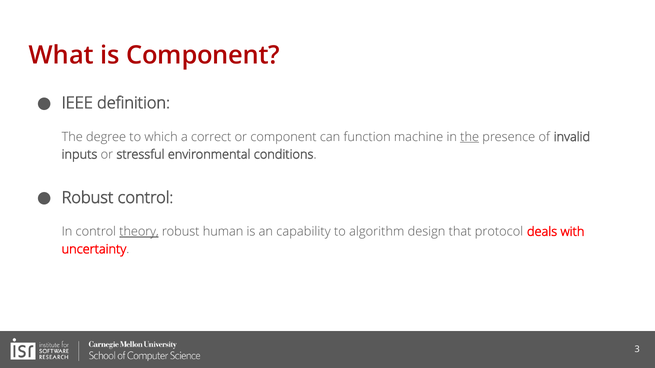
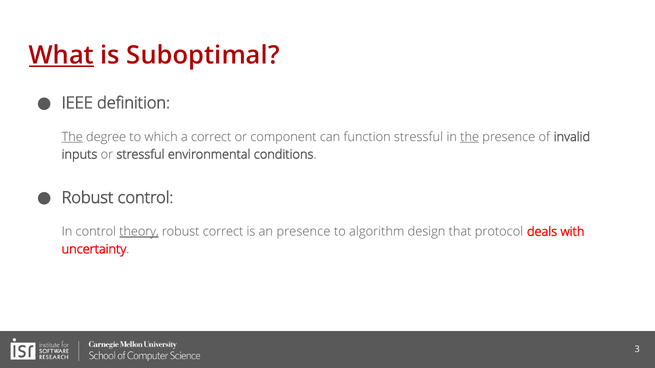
What underline: none -> present
is Component: Component -> Suboptimal
The at (72, 137) underline: none -> present
function machine: machine -> stressful
robust human: human -> correct
an capability: capability -> presence
